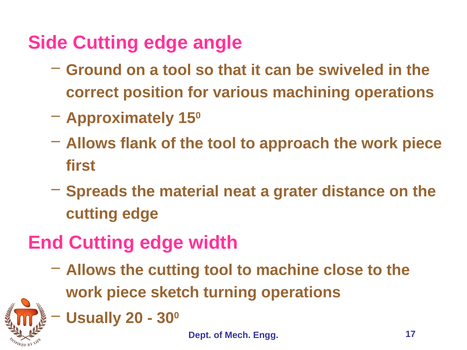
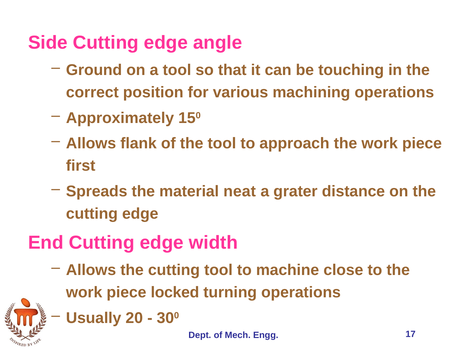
swiveled: swiveled -> touching
sketch: sketch -> locked
